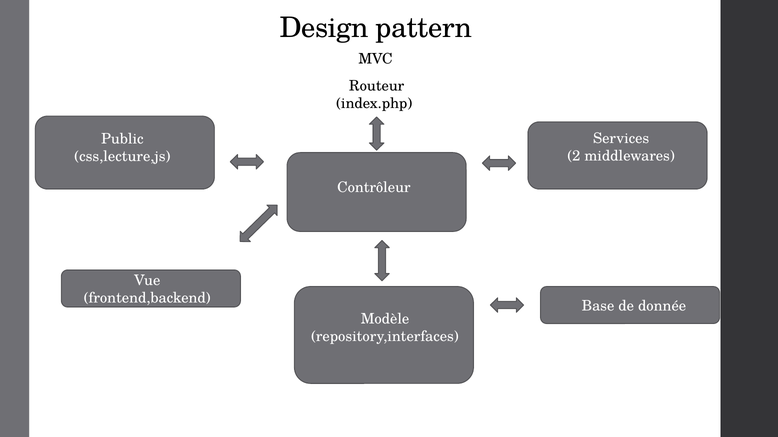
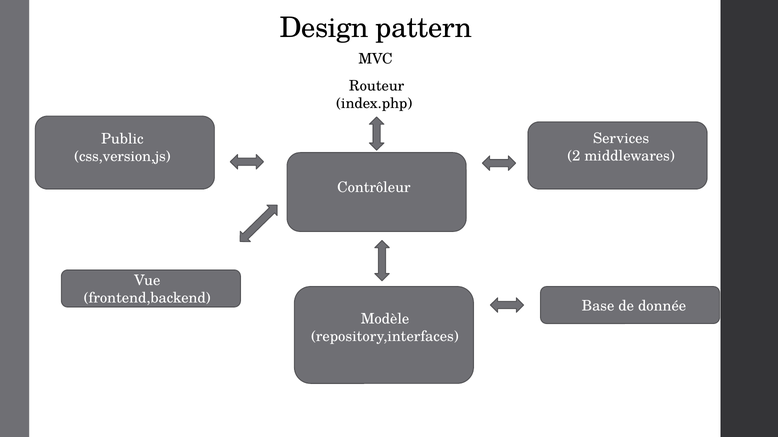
css,lecture,js: css,lecture,js -> css,version,js
